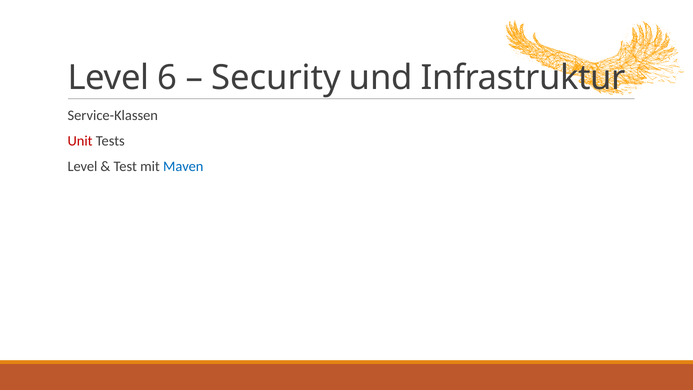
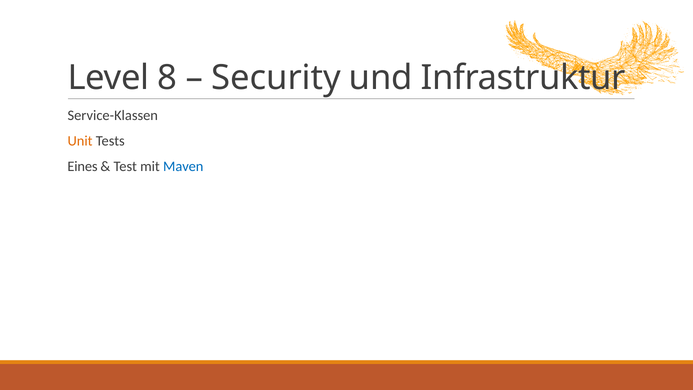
6: 6 -> 8
Unit colour: red -> orange
Level at (82, 167): Level -> Eines
